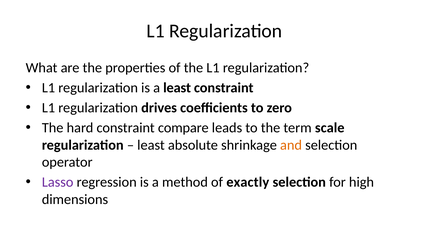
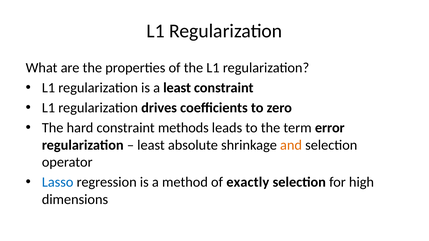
compare: compare -> methods
scale: scale -> error
Lasso colour: purple -> blue
